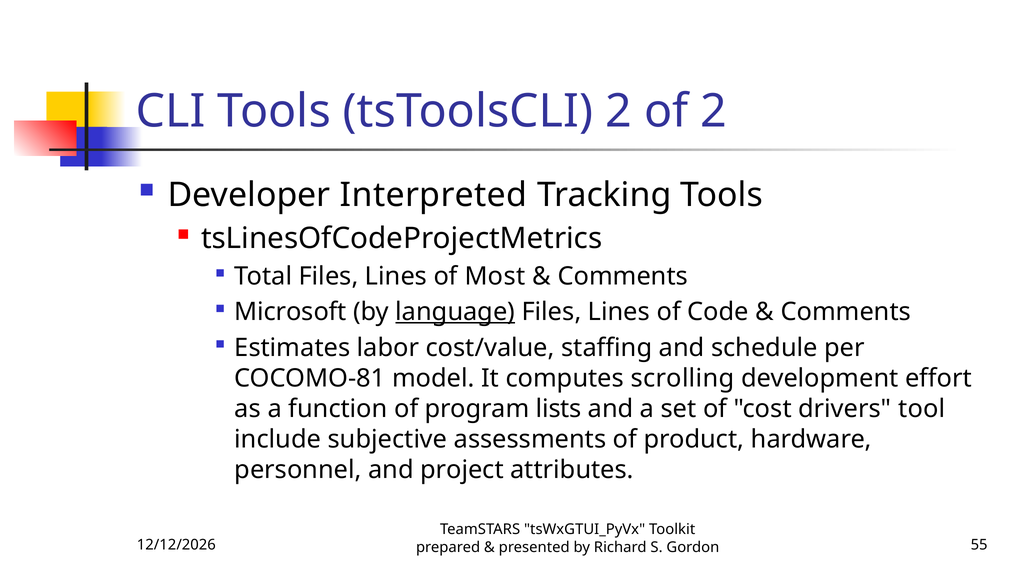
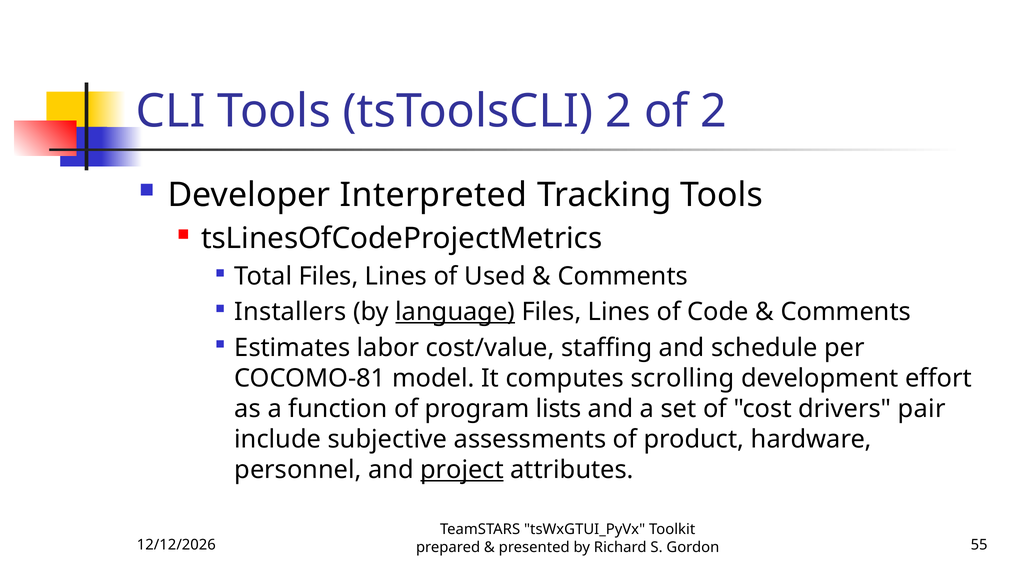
Most: Most -> Used
Microsoft: Microsoft -> Installers
tool: tool -> pair
project underline: none -> present
